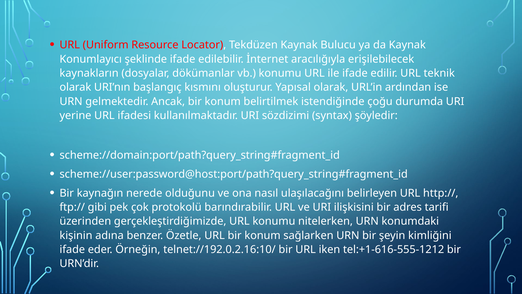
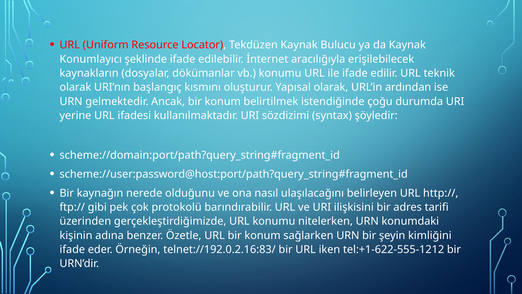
telnet://192.0.2.16:10/: telnet://192.0.2.16:10/ -> telnet://192.0.2.16:83/
tel:+1-616-555-1212: tel:+1-616-555-1212 -> tel:+1-622-555-1212
